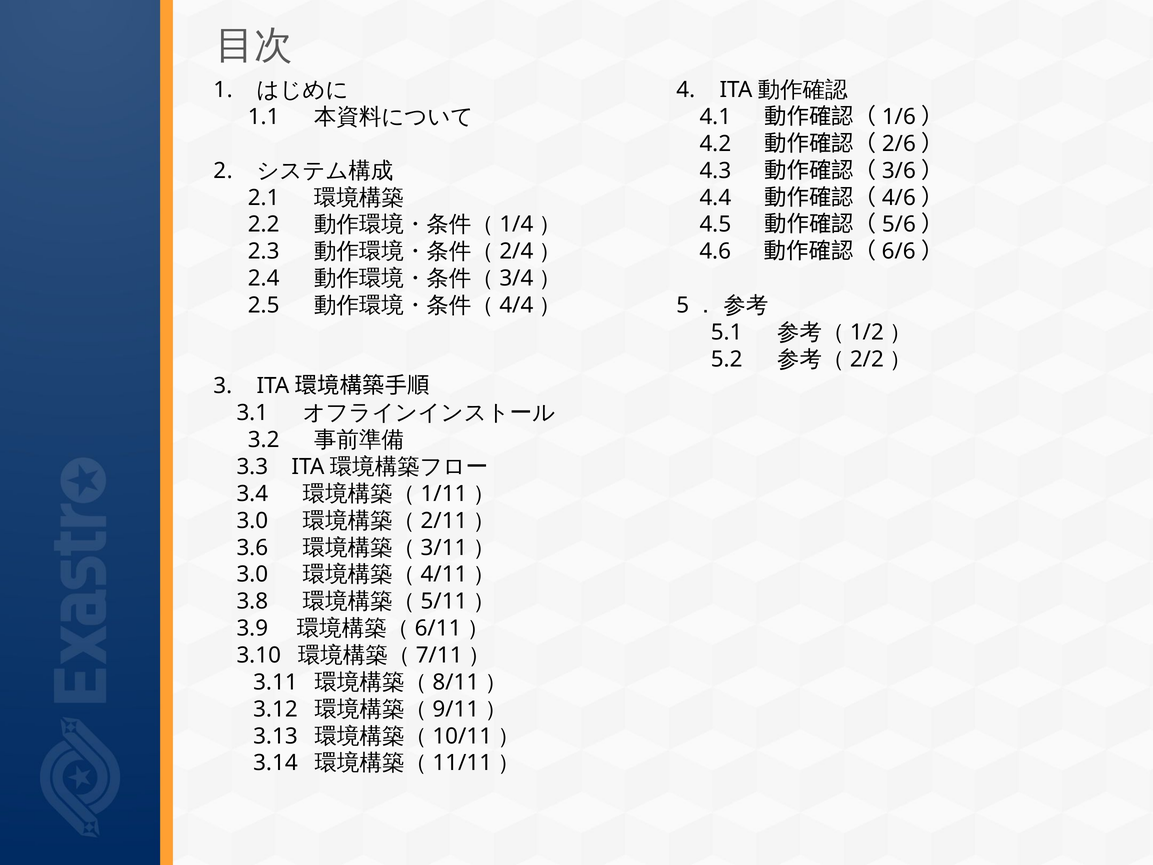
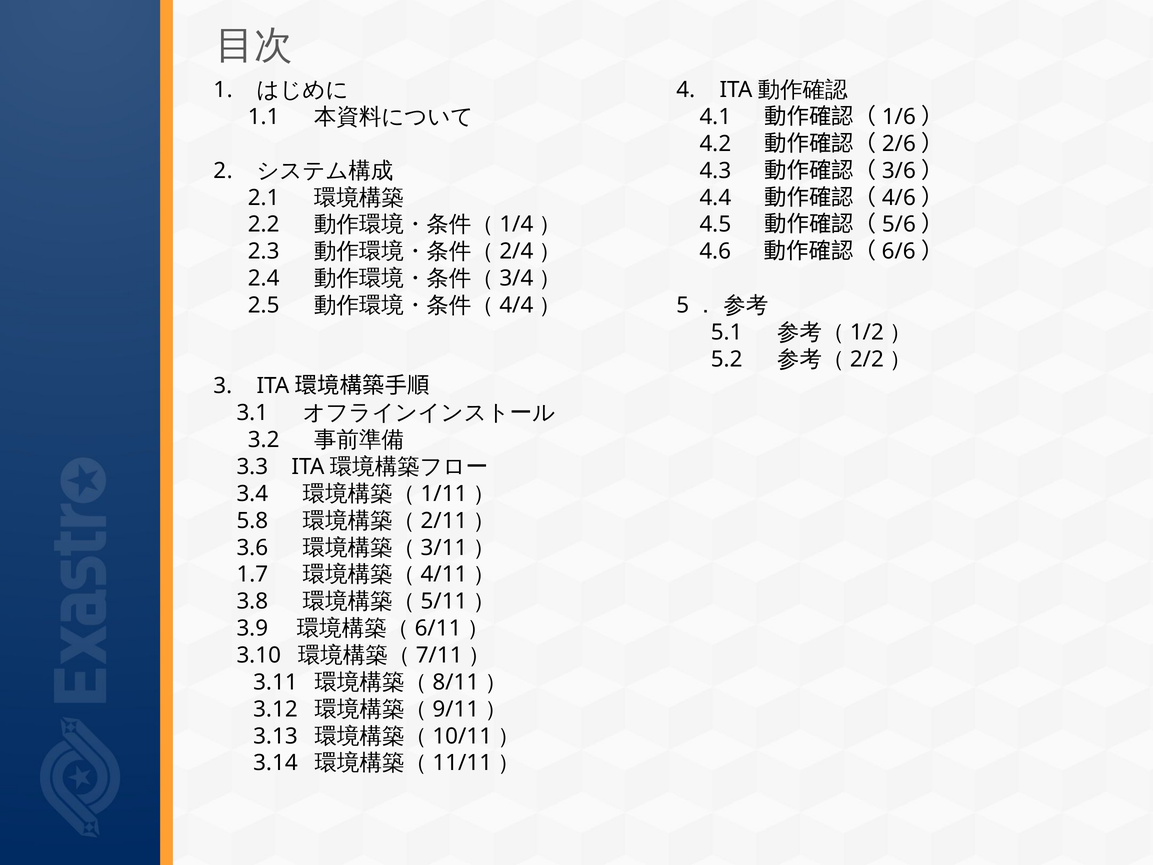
3.0 at (252, 521): 3.0 -> 5.8
3.0 at (252, 574): 3.0 -> 1.7
